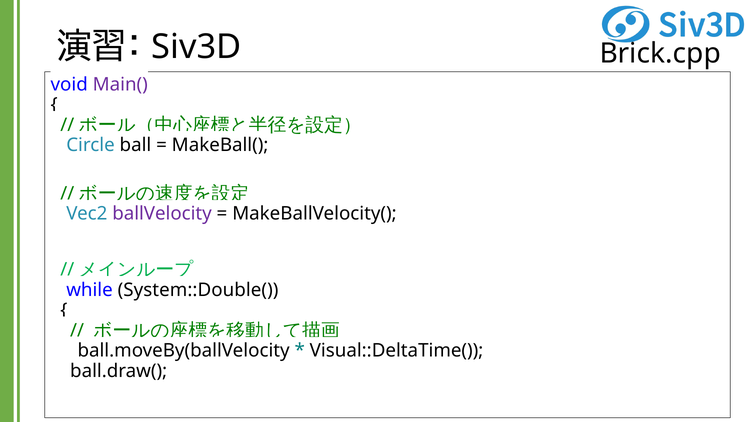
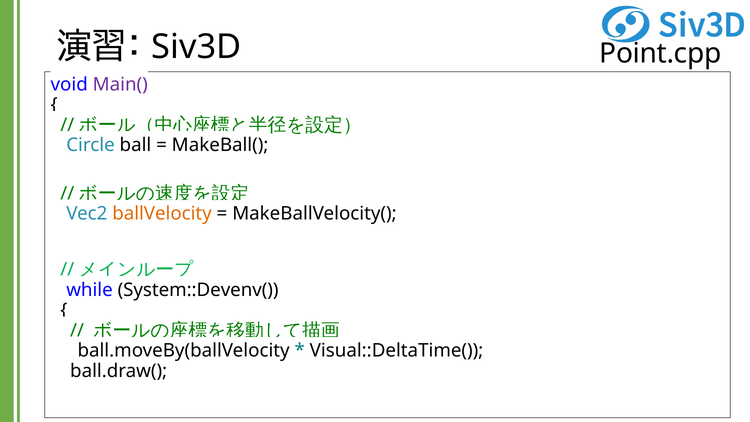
Brick.cpp: Brick.cpp -> Point.cpp
ballVelocity colour: purple -> orange
System::Double(: System::Double( -> System::Devenv(
